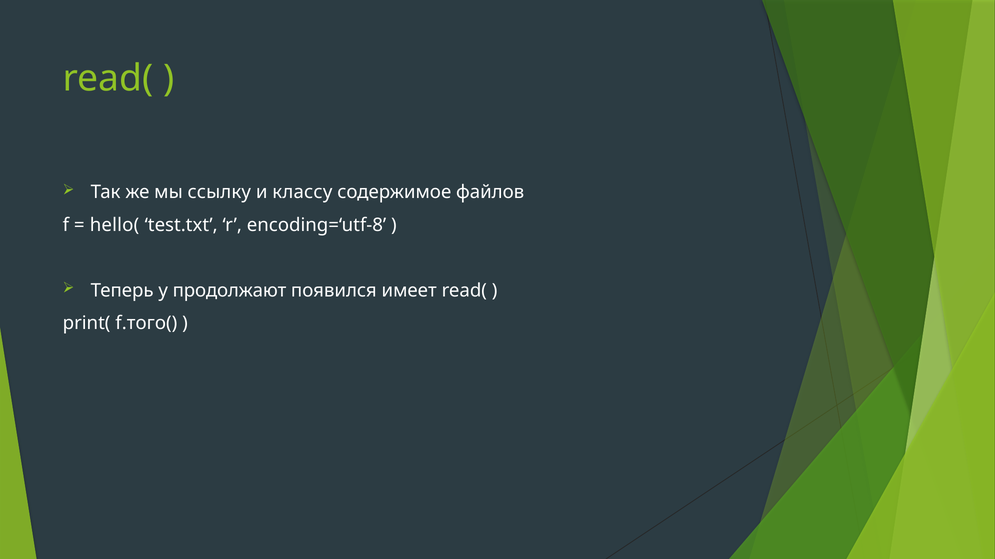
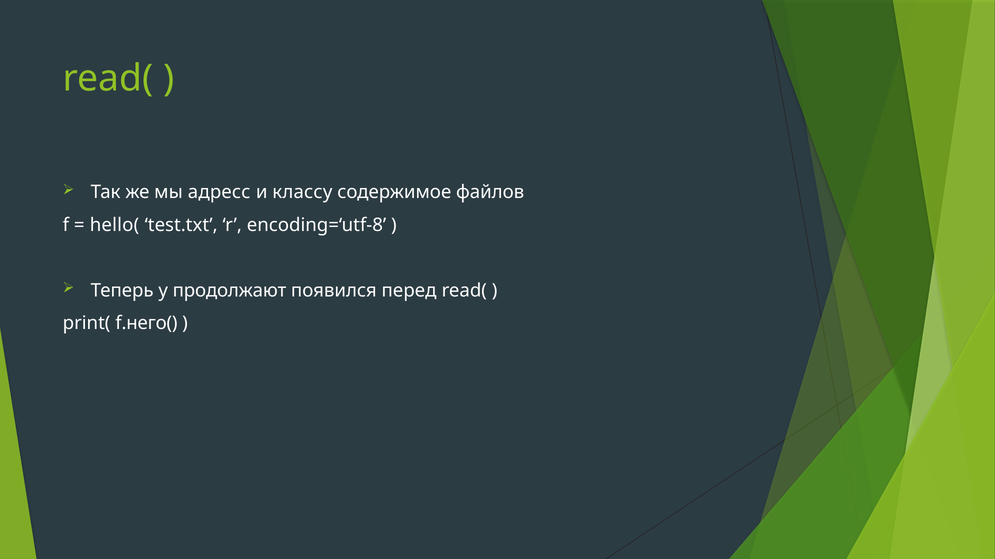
ссылку: ссылку -> адресс
имеет: имеет -> перед
f.того(: f.того( -> f.него(
